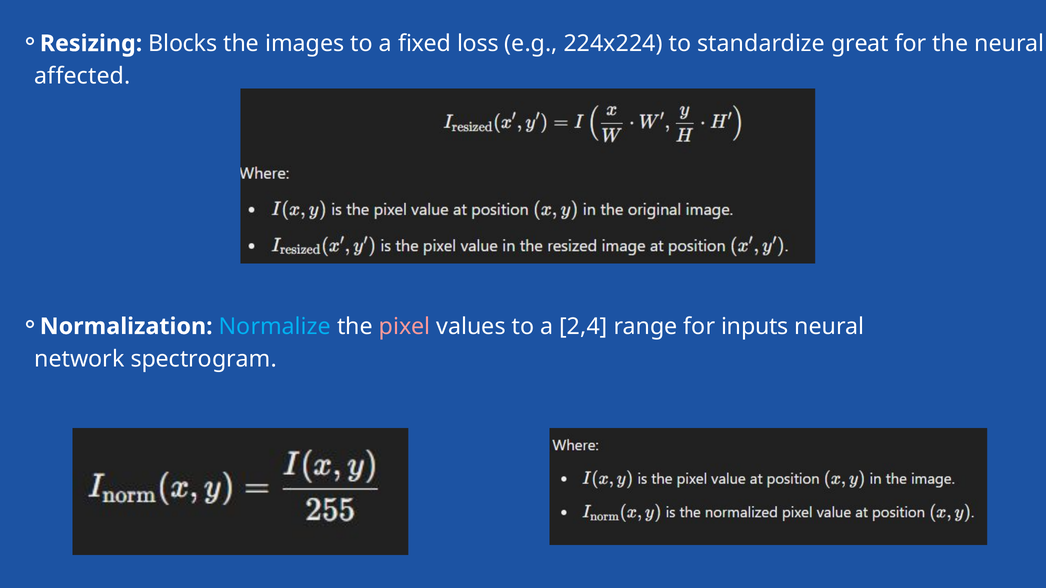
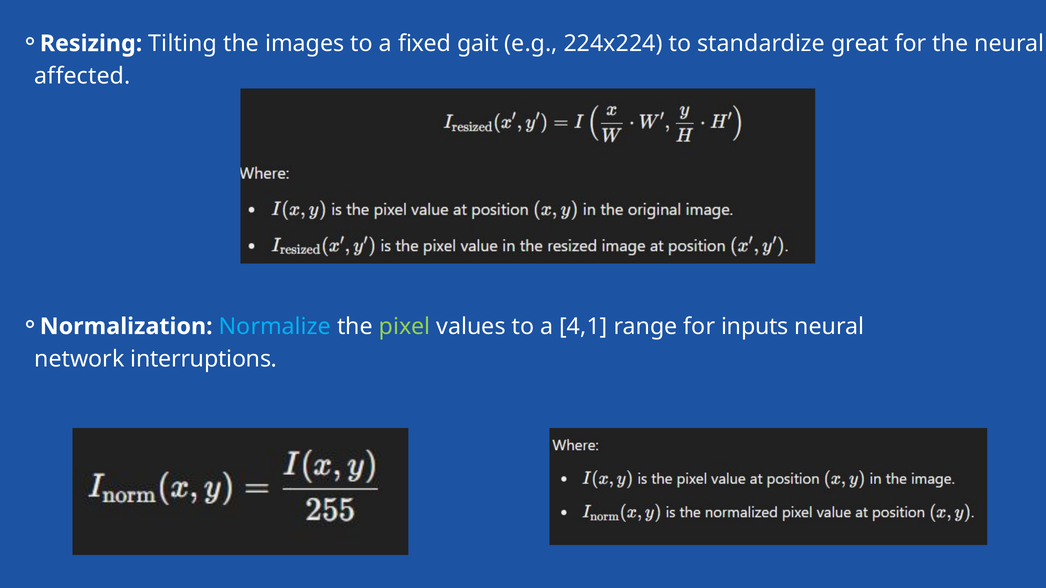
Blocks: Blocks -> Tilting
loss: loss -> gait
pixel colour: pink -> light green
2,4: 2,4 -> 4,1
spectrogram: spectrogram -> interruptions
